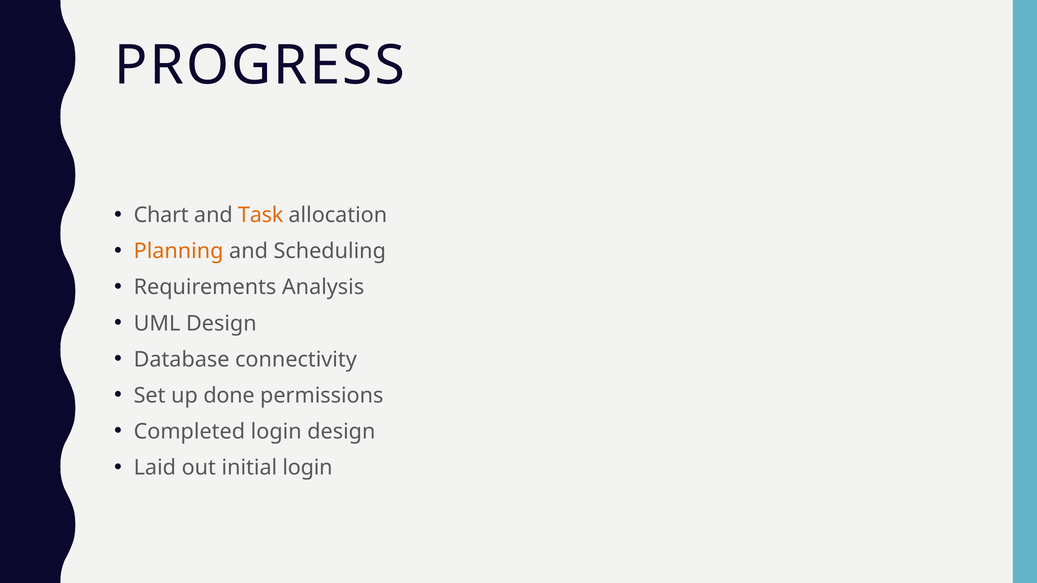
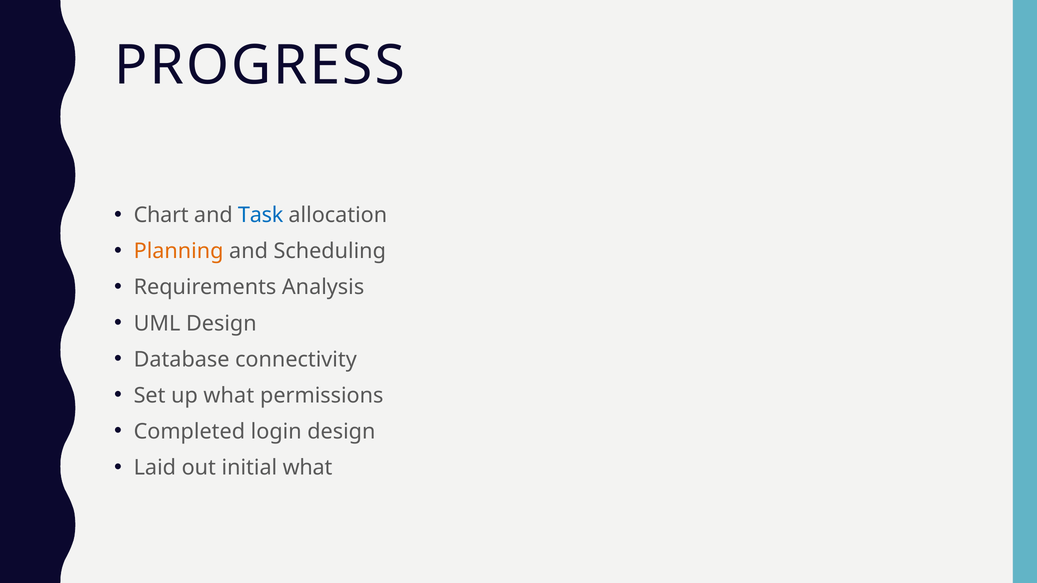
Task colour: orange -> blue
up done: done -> what
initial login: login -> what
